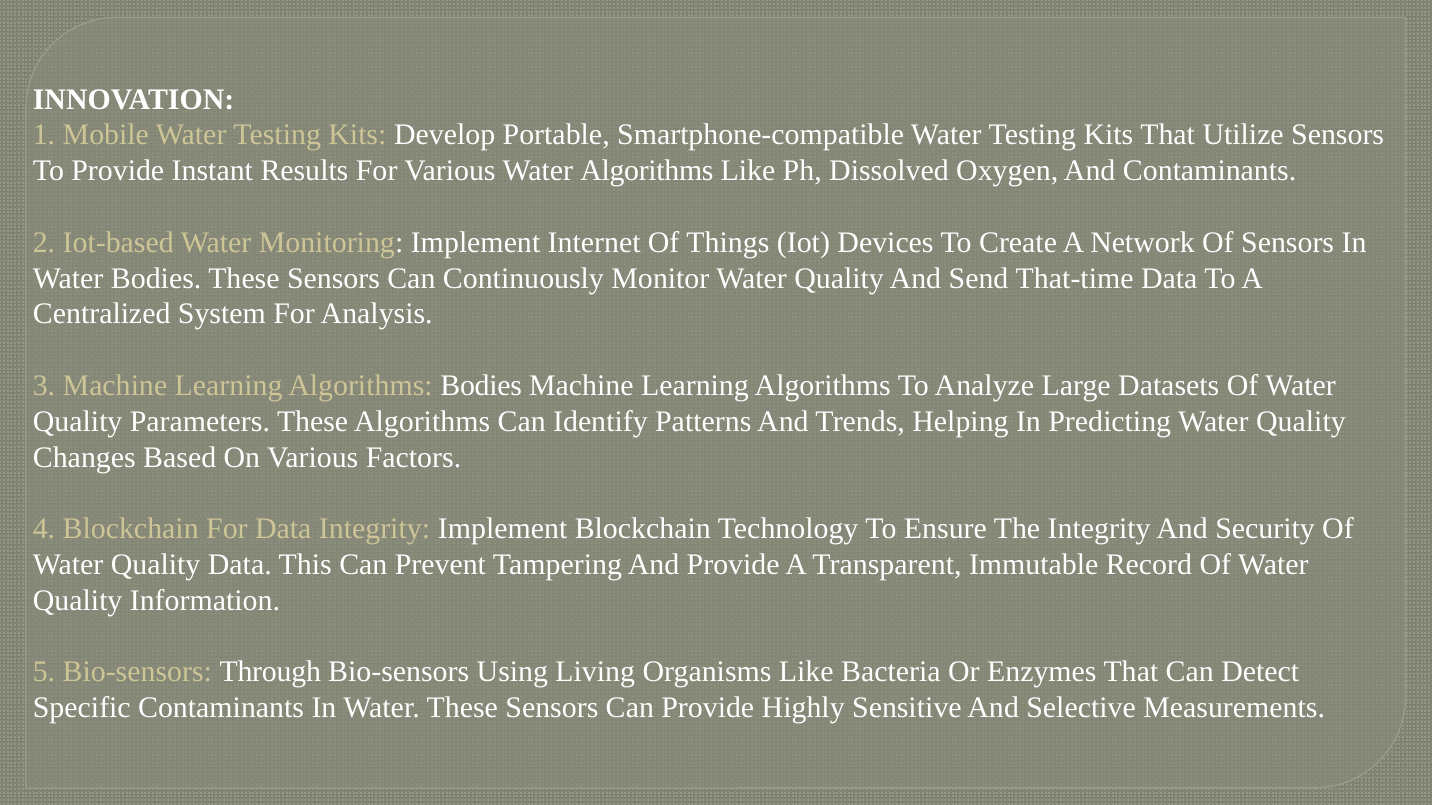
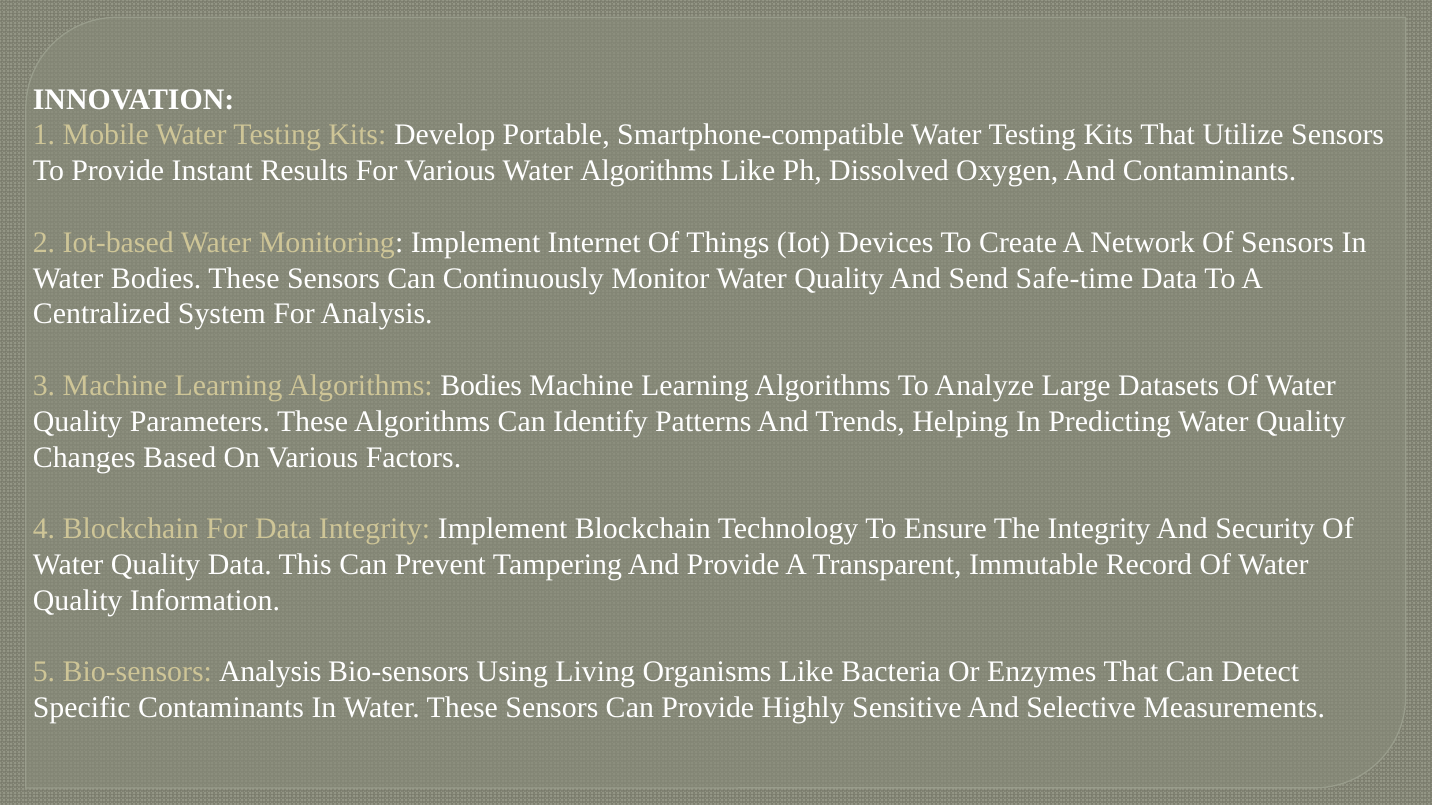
That-time: That-time -> Safe-time
Bio-sensors Through: Through -> Analysis
